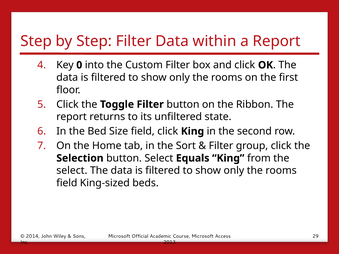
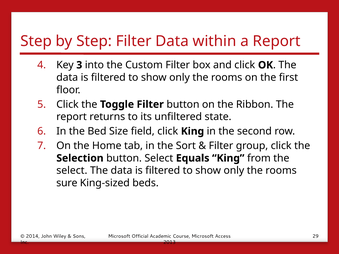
0: 0 -> 3
field at (67, 183): field -> sure
